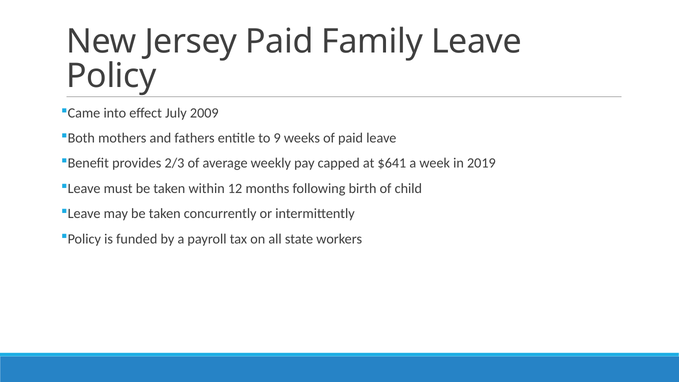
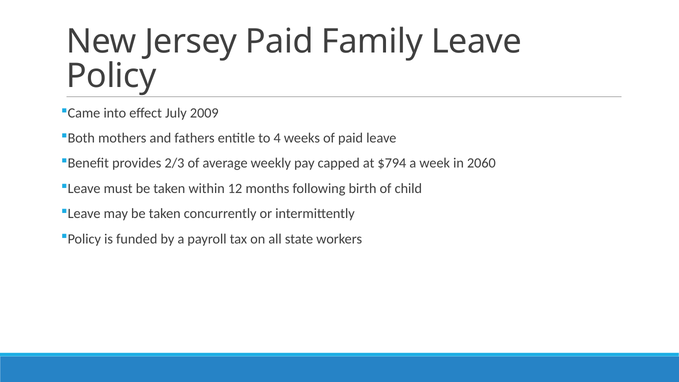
9: 9 -> 4
$641: $641 -> $794
2019: 2019 -> 2060
